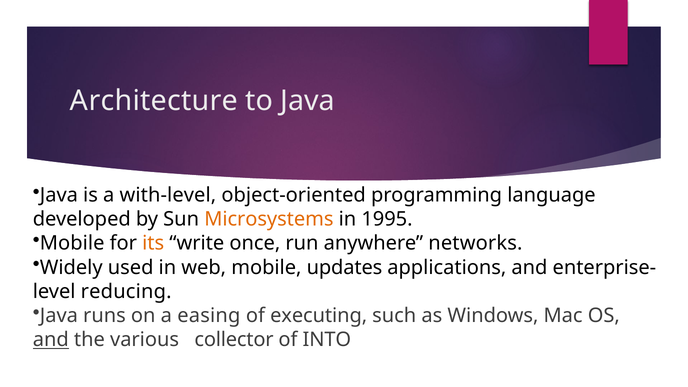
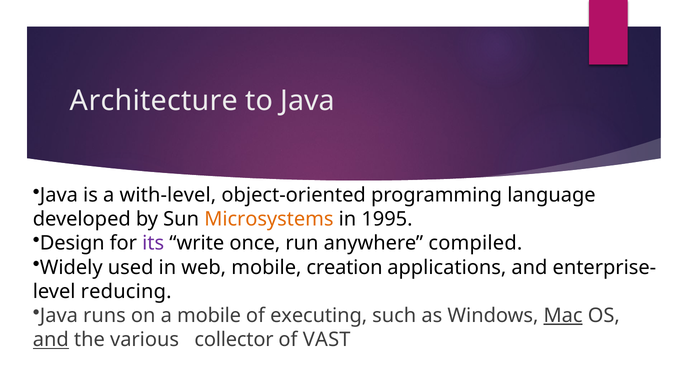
Mobile at (72, 243): Mobile -> Design
its colour: orange -> purple
networks: networks -> compiled
updates: updates -> creation
a easing: easing -> mobile
Mac underline: none -> present
INTO: INTO -> VAST
